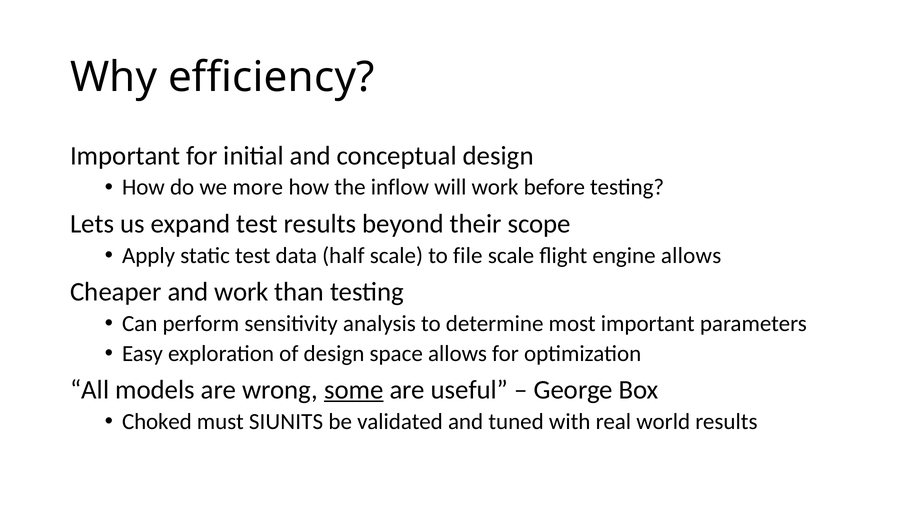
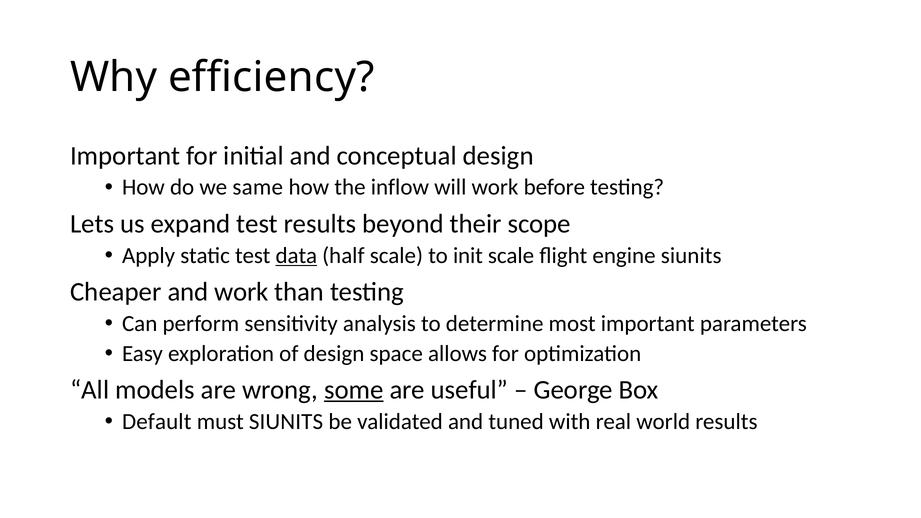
more: more -> same
data underline: none -> present
file: file -> init
engine allows: allows -> siunits
Choked: Choked -> Default
